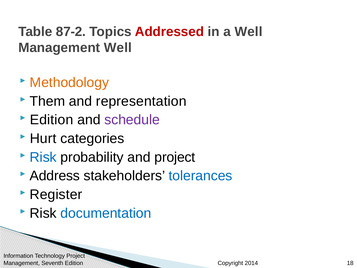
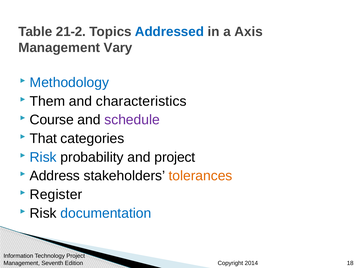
87-2: 87-2 -> 21-2
Addressed colour: red -> blue
a Well: Well -> Axis
Management Well: Well -> Vary
Methodology colour: orange -> blue
representation: representation -> characteristics
Edition at (52, 120): Edition -> Course
Hurt: Hurt -> That
tolerances colour: blue -> orange
